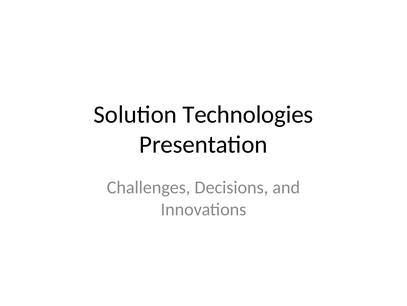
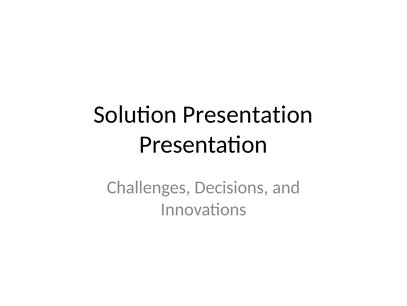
Solution Technologies: Technologies -> Presentation
